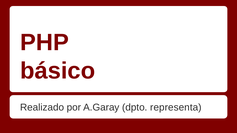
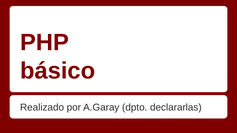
representa: representa -> declararlas
